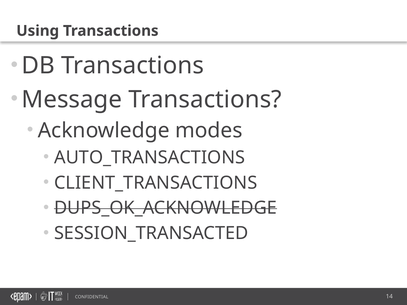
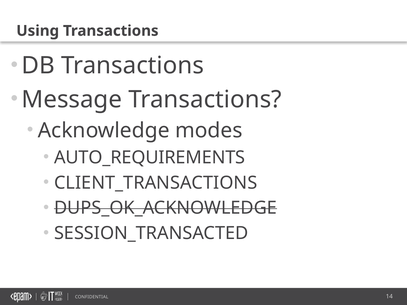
AUTO_TRANSACTIONS: AUTO_TRANSACTIONS -> AUTO_REQUIREMENTS
